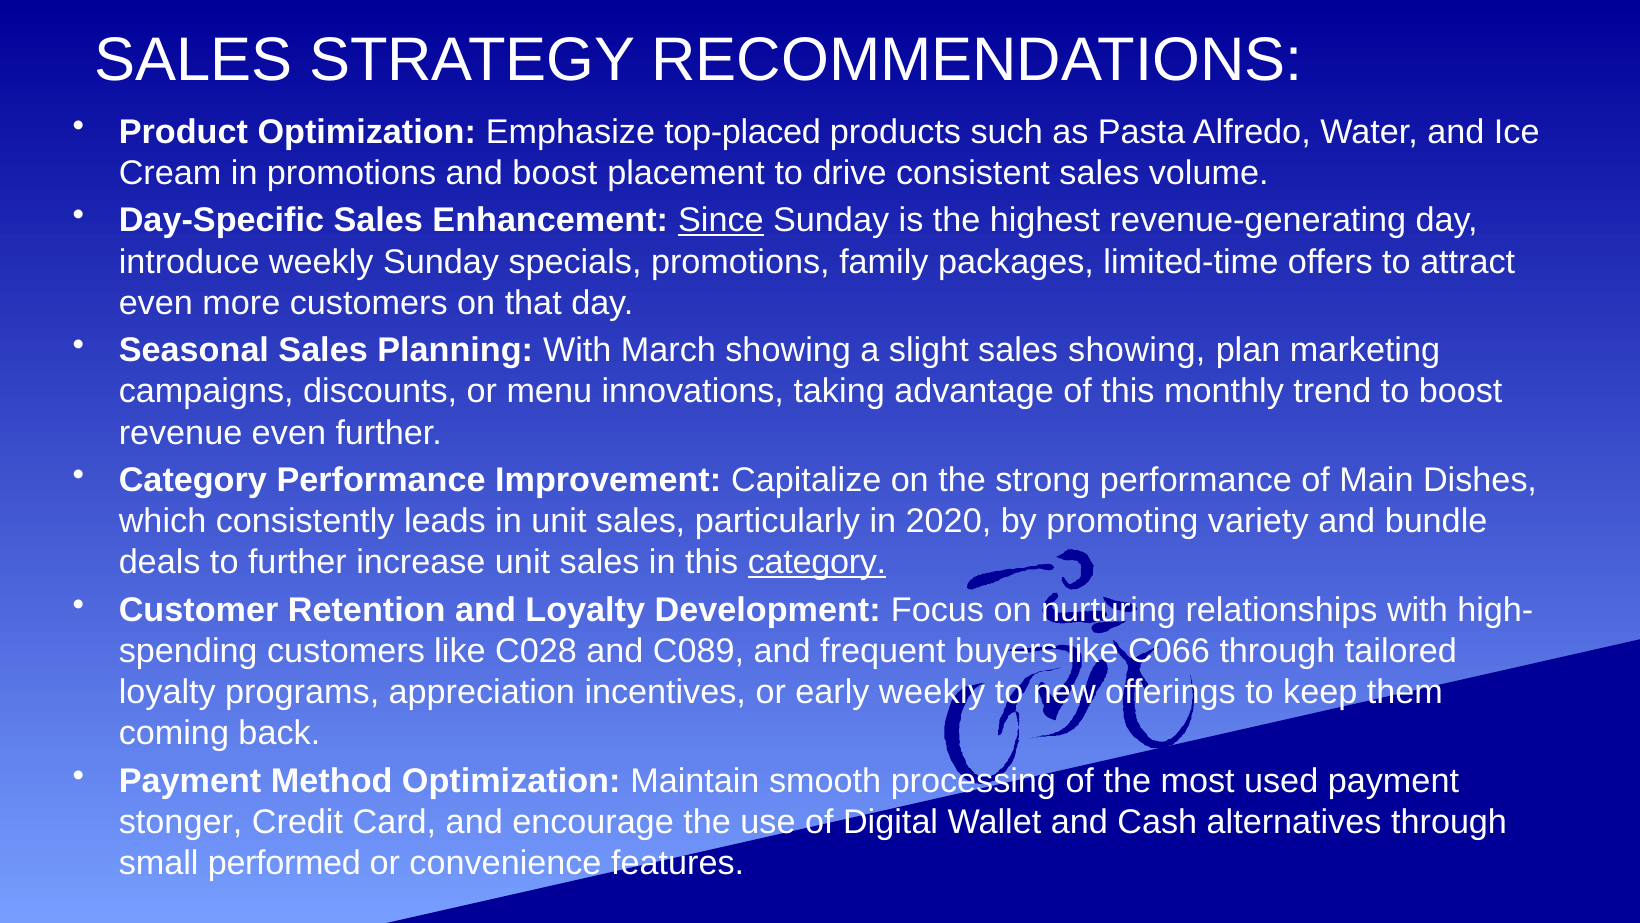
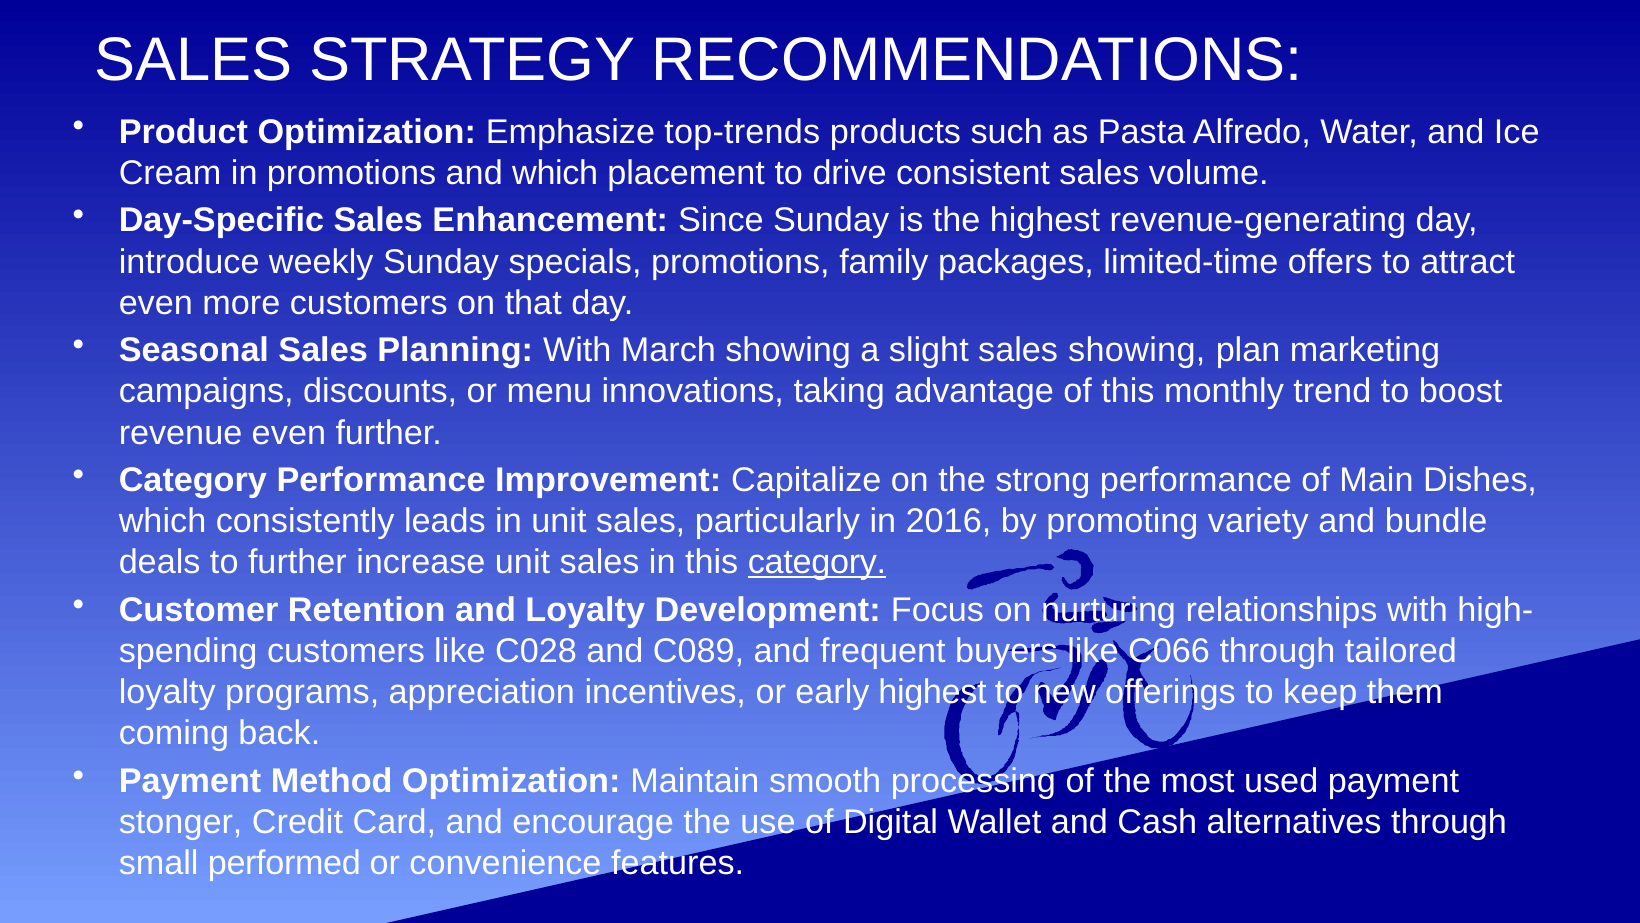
top-placed: top-placed -> top-trends
and boost: boost -> which
Since underline: present -> none
2020: 2020 -> 2016
early weekly: weekly -> highest
